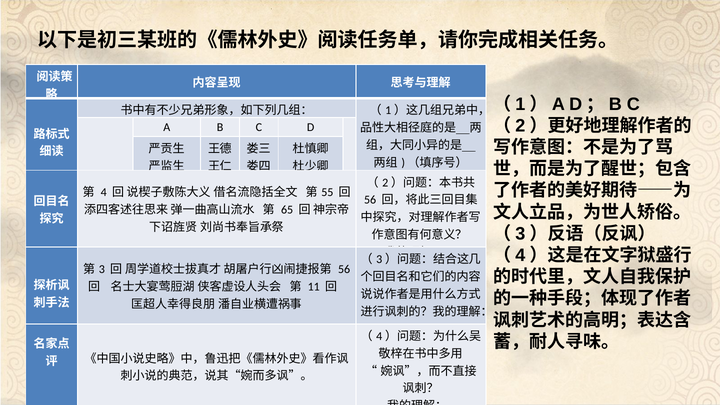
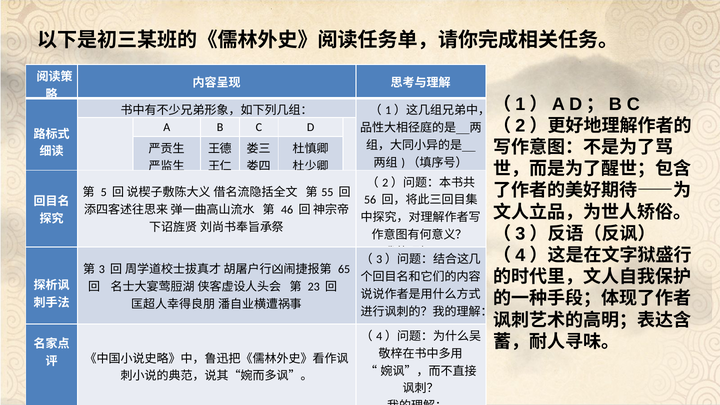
4: 4 -> 5
65: 65 -> 46
56 at (344, 269): 56 -> 65
11: 11 -> 23
